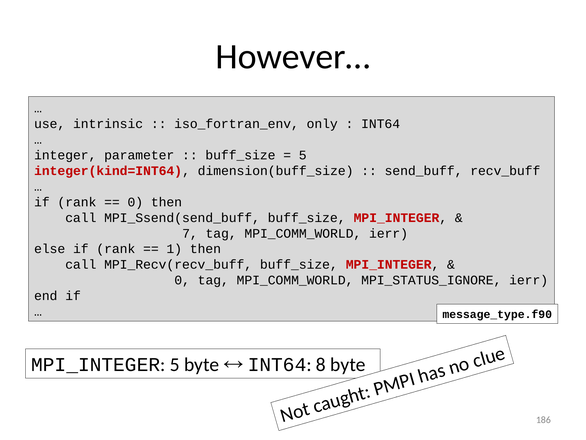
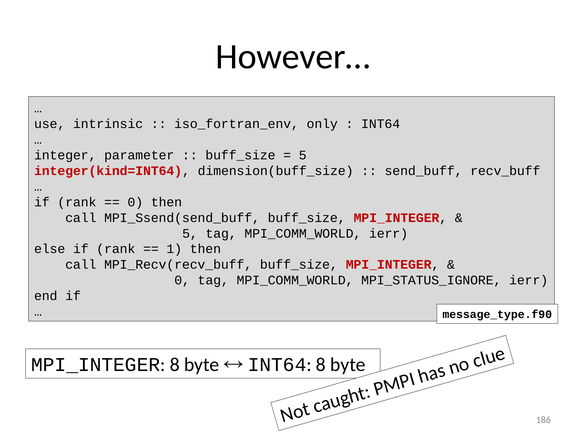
7 at (190, 233): 7 -> 5
MPI_INTEGER 5: 5 -> 8
